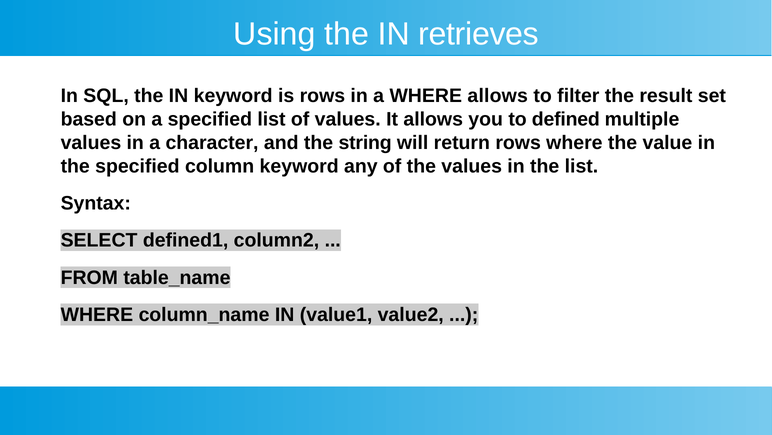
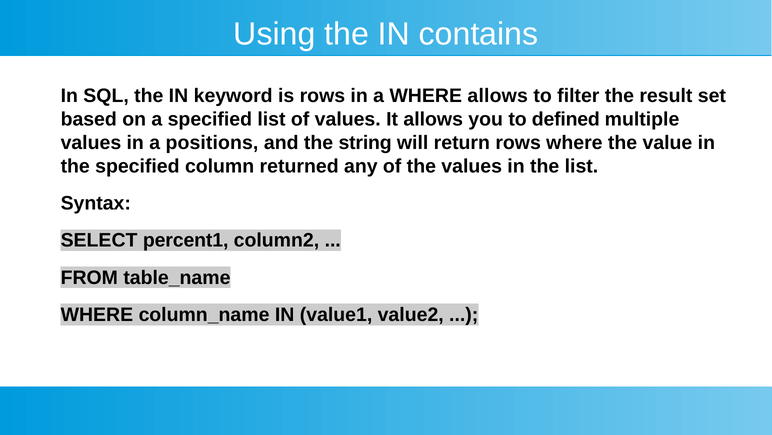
retrieves: retrieves -> contains
character: character -> positions
column keyword: keyword -> returned
defined1: defined1 -> percent1
